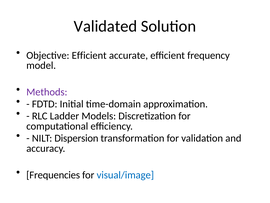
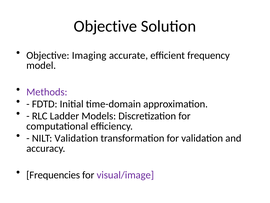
Validated at (105, 26): Validated -> Objective
Objective Efficient: Efficient -> Imaging
NILT Dispersion: Dispersion -> Validation
visual/image colour: blue -> purple
